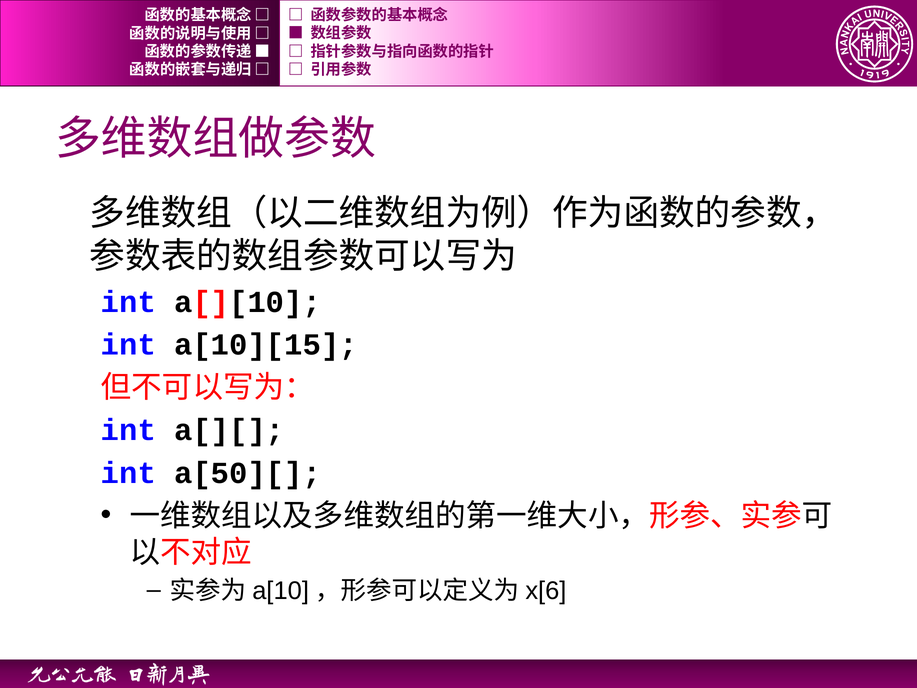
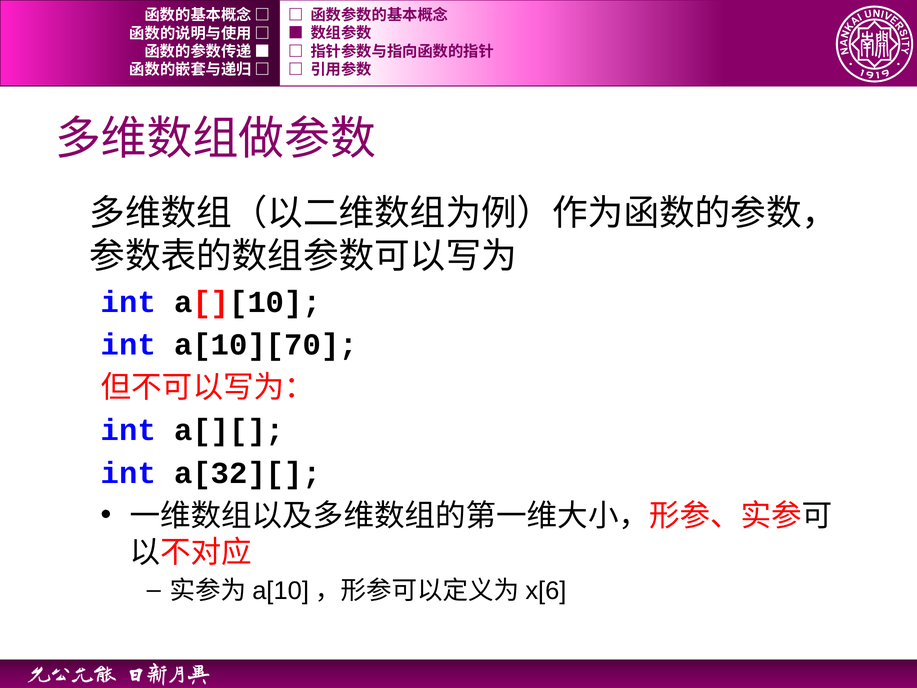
a[10][15: a[10][15 -> a[10][70
a[50][: a[50][ -> a[32][
